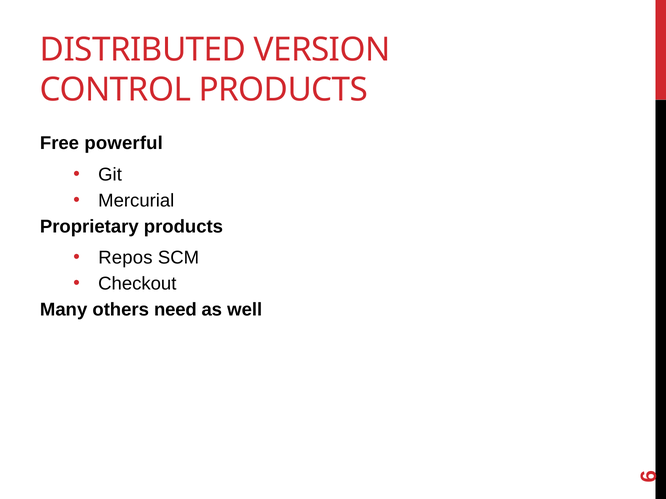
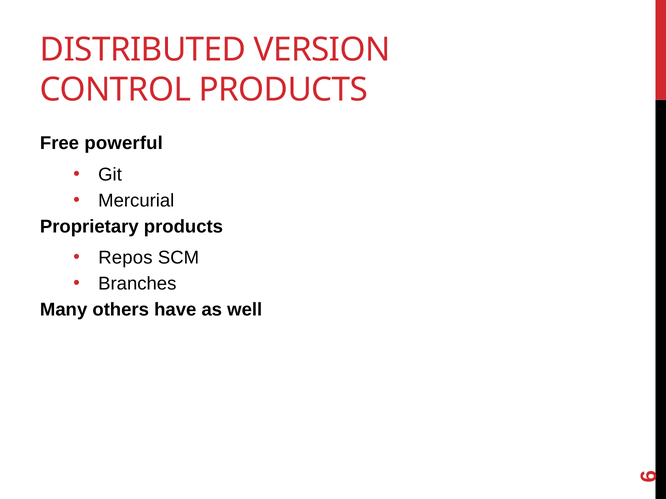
Checkout: Checkout -> Branches
need: need -> have
